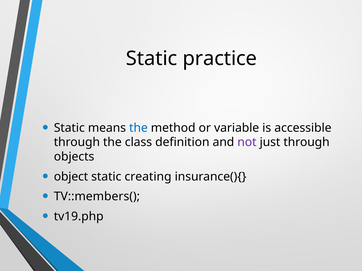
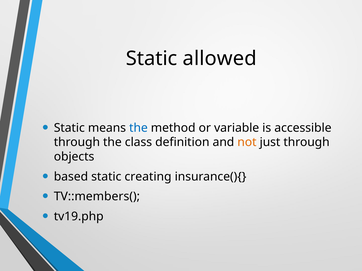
practice: practice -> allowed
not colour: purple -> orange
object: object -> based
